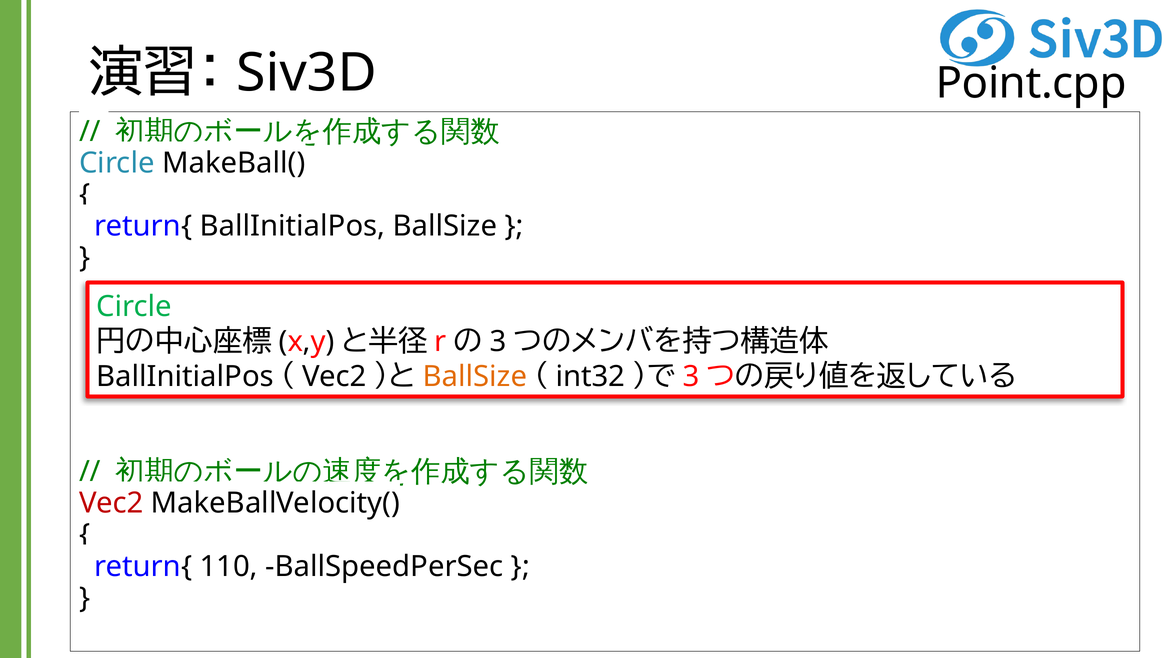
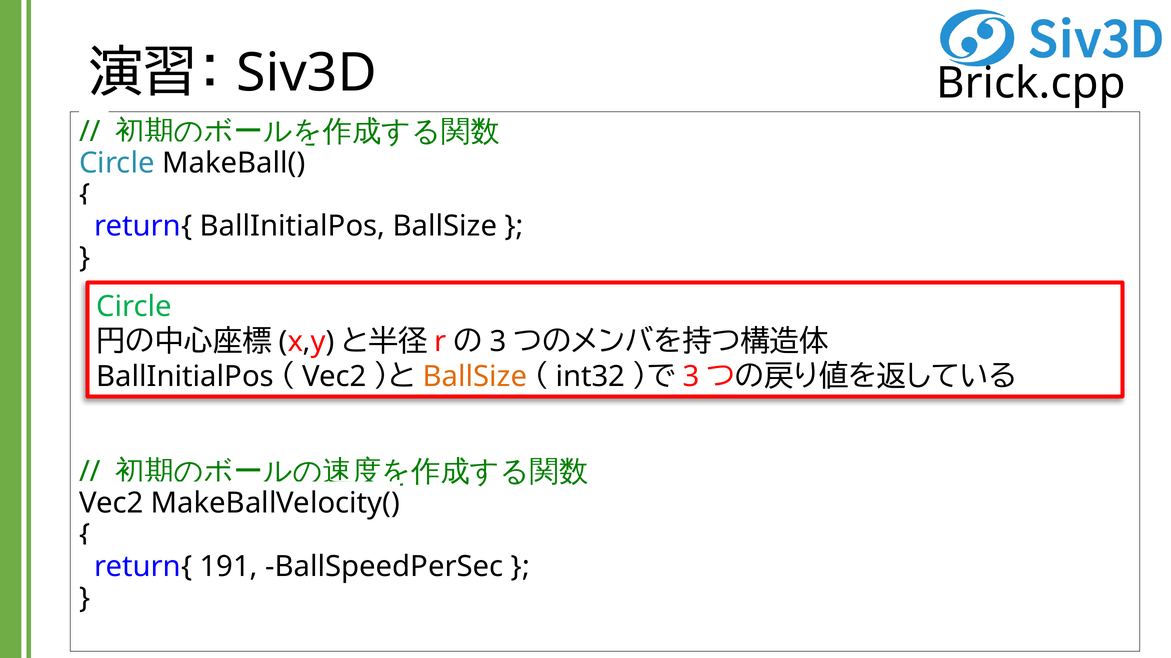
Point.cpp: Point.cpp -> Brick.cpp
Vec2 at (111, 504) colour: red -> black
110: 110 -> 191
